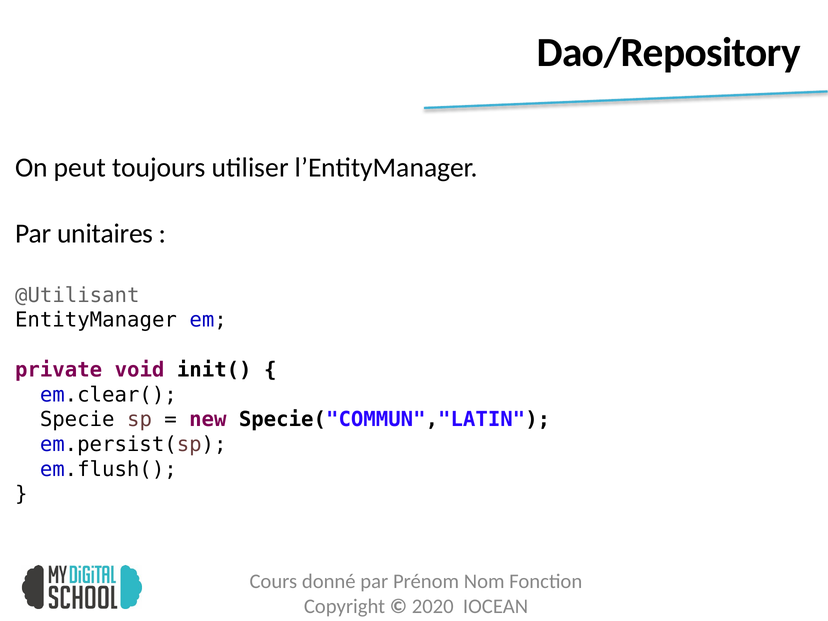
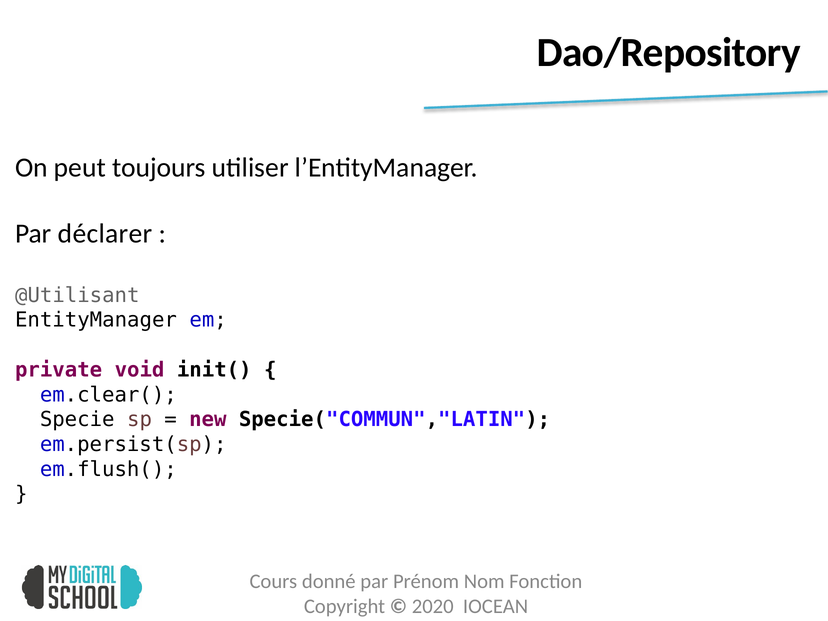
unitaires: unitaires -> déclarer
